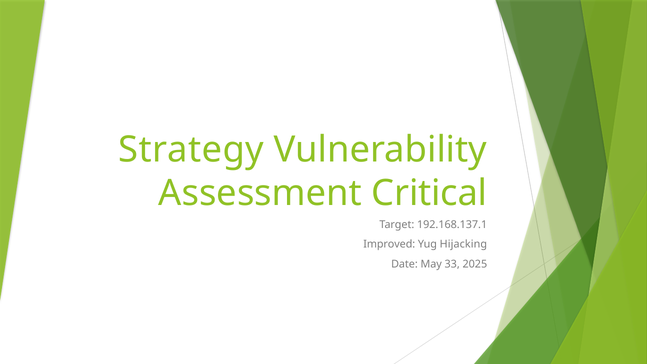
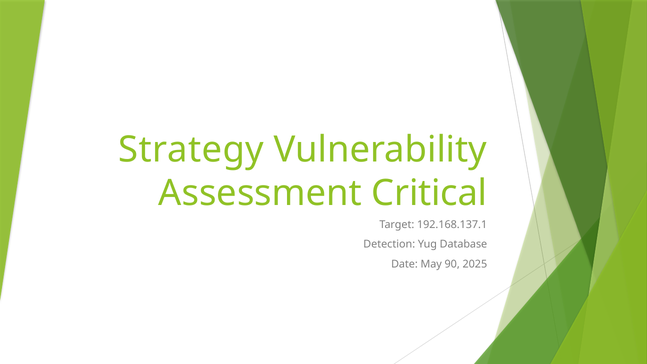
Improved: Improved -> Detection
Hijacking: Hijacking -> Database
33: 33 -> 90
